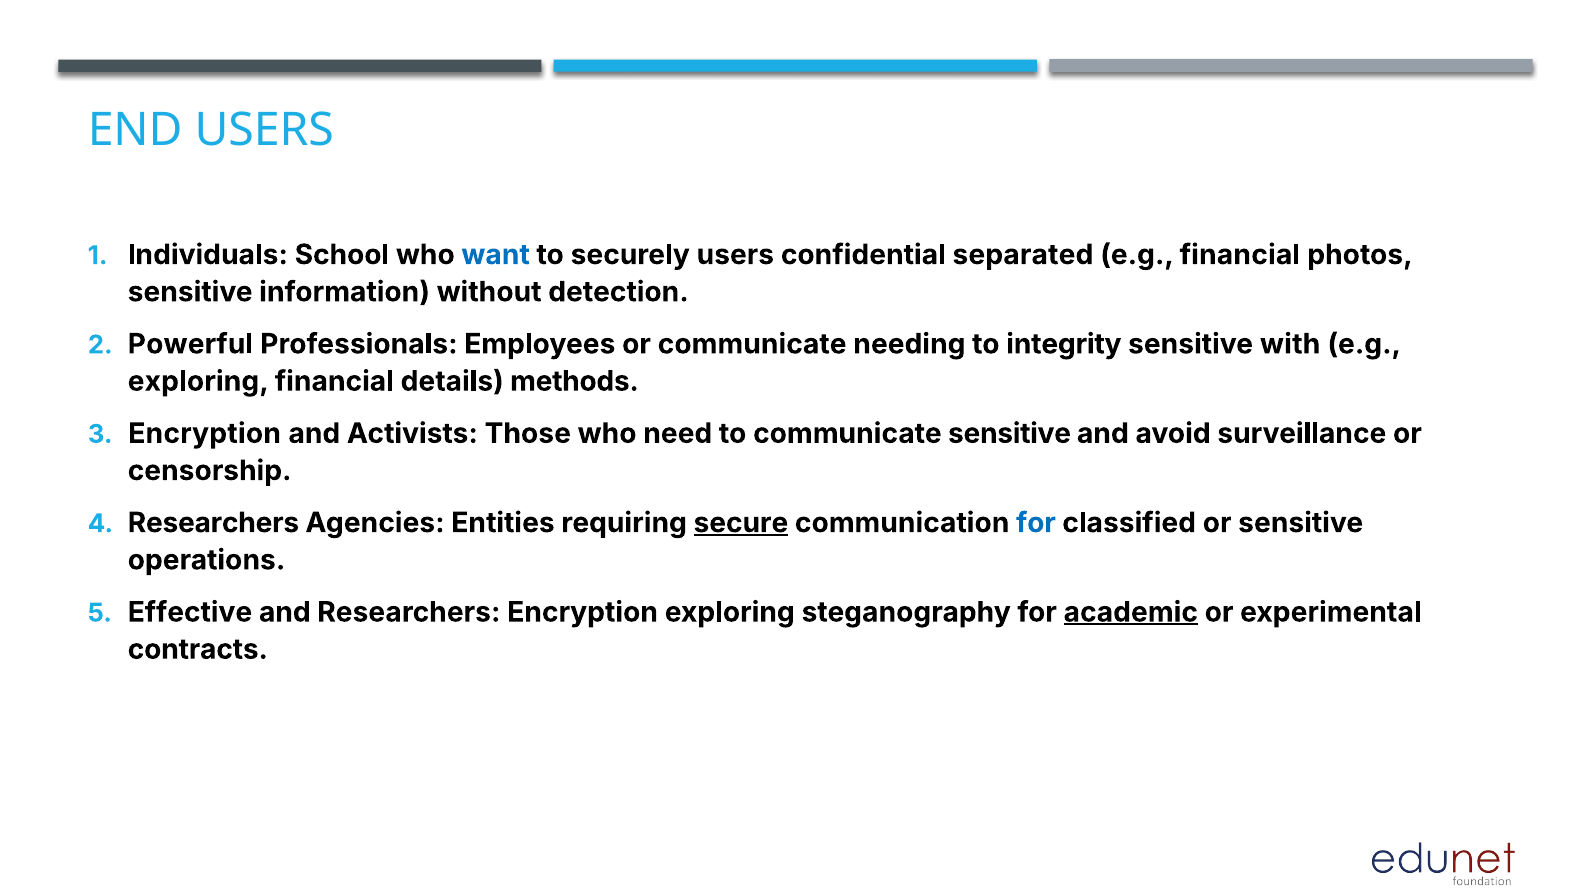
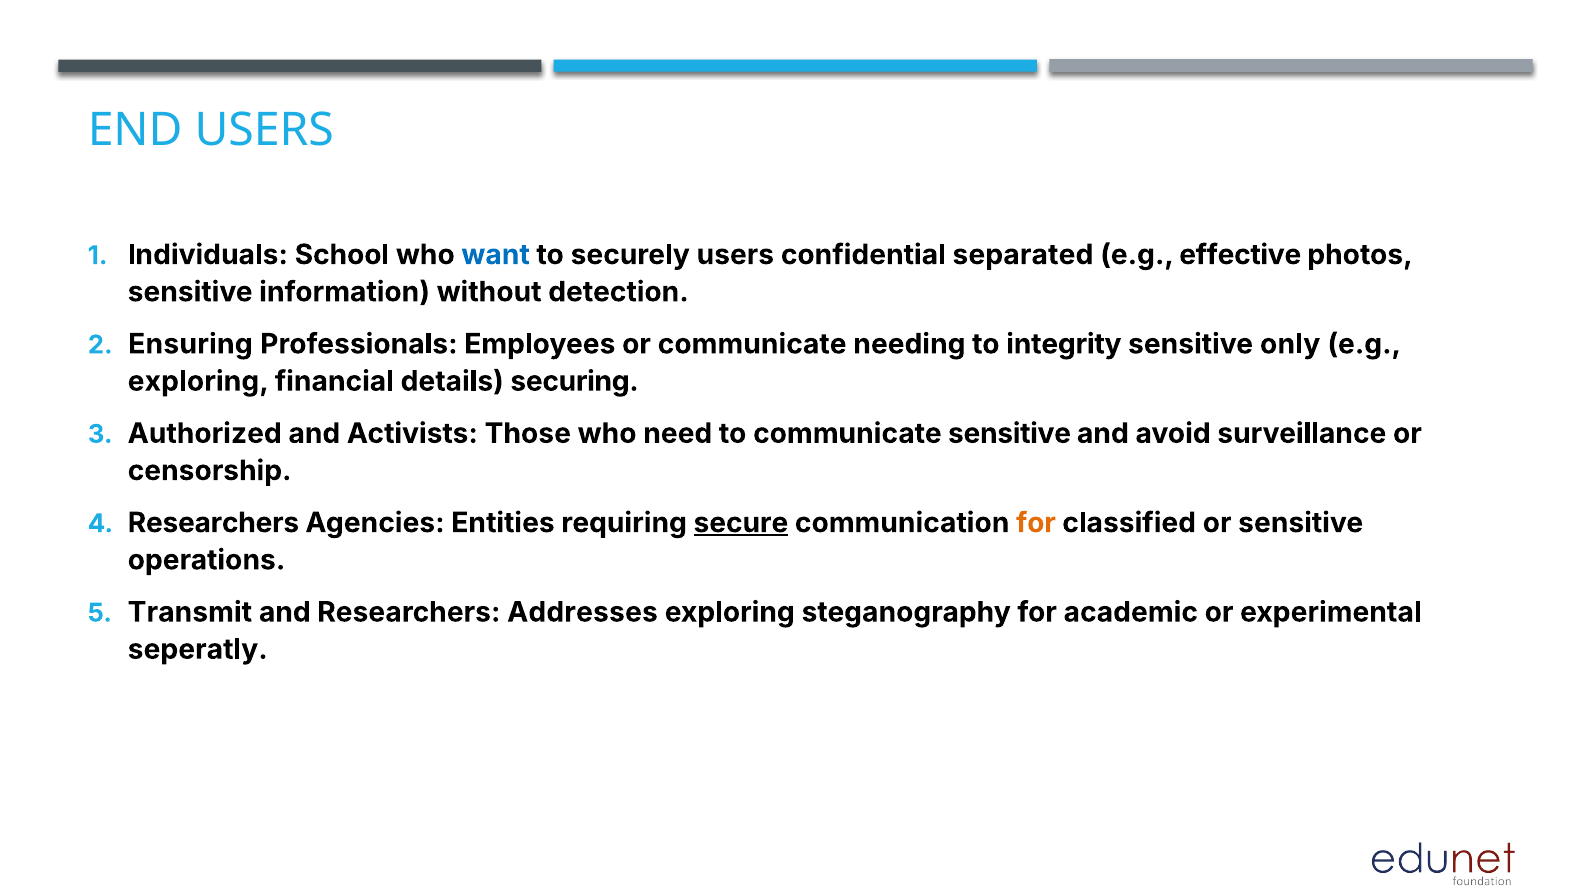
e.g financial: financial -> effective
Powerful: Powerful -> Ensuring
with: with -> only
methods: methods -> securing
Encryption at (205, 433): Encryption -> Authorized
for at (1036, 523) colour: blue -> orange
Effective: Effective -> Transmit
Researchers Encryption: Encryption -> Addresses
academic underline: present -> none
contracts: contracts -> seperatly
